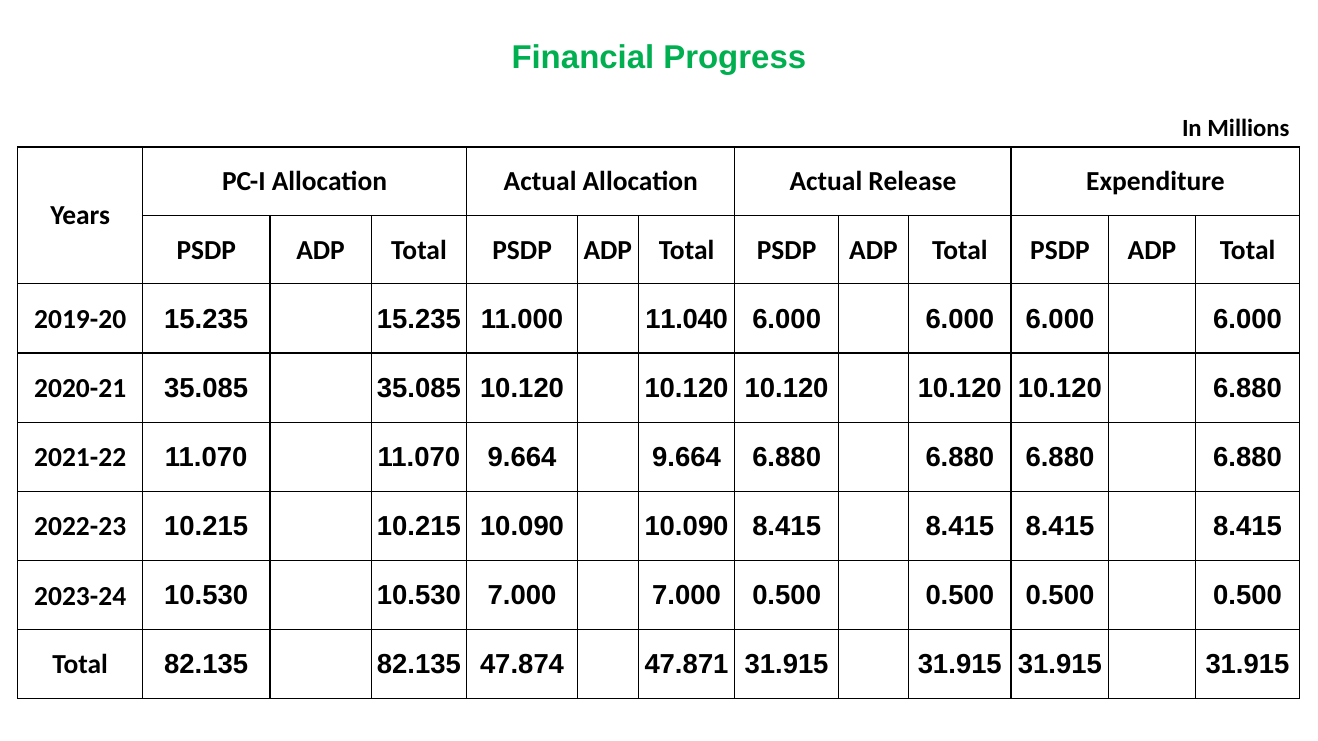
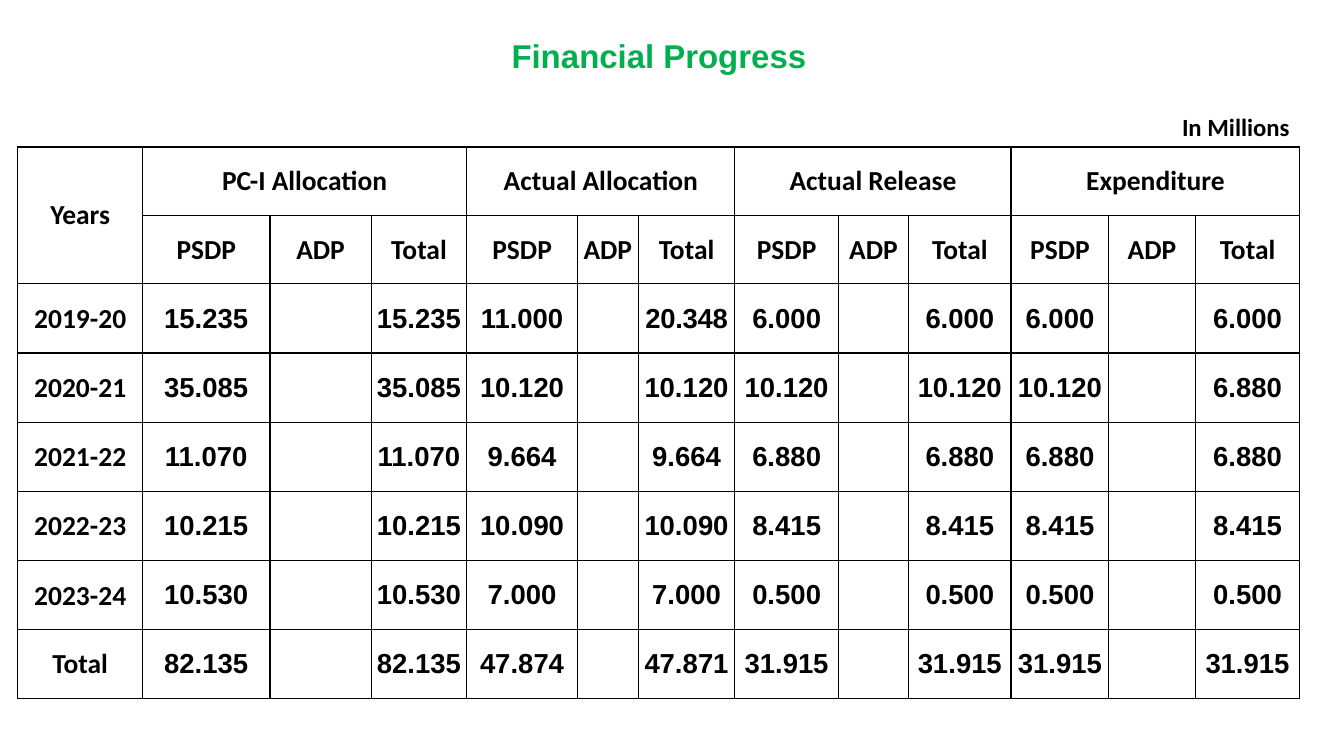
11.040: 11.040 -> 20.348
